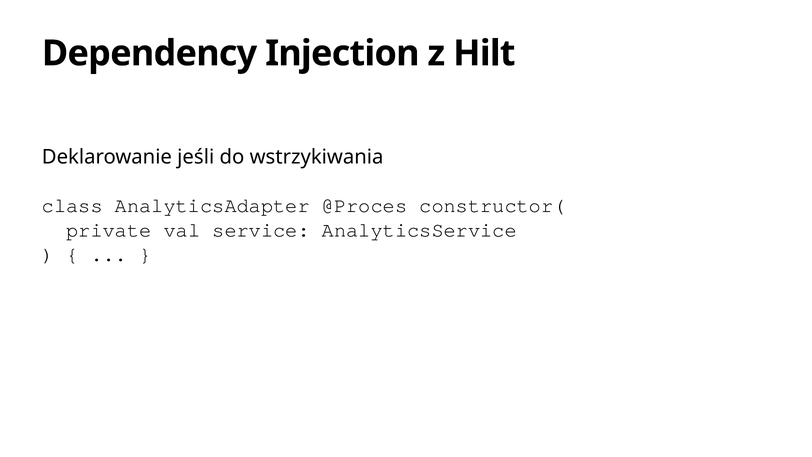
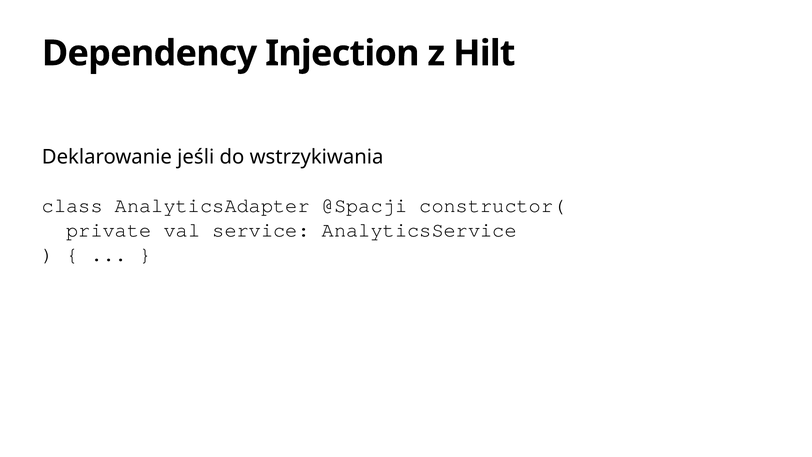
@Proces: @Proces -> @Spacji
